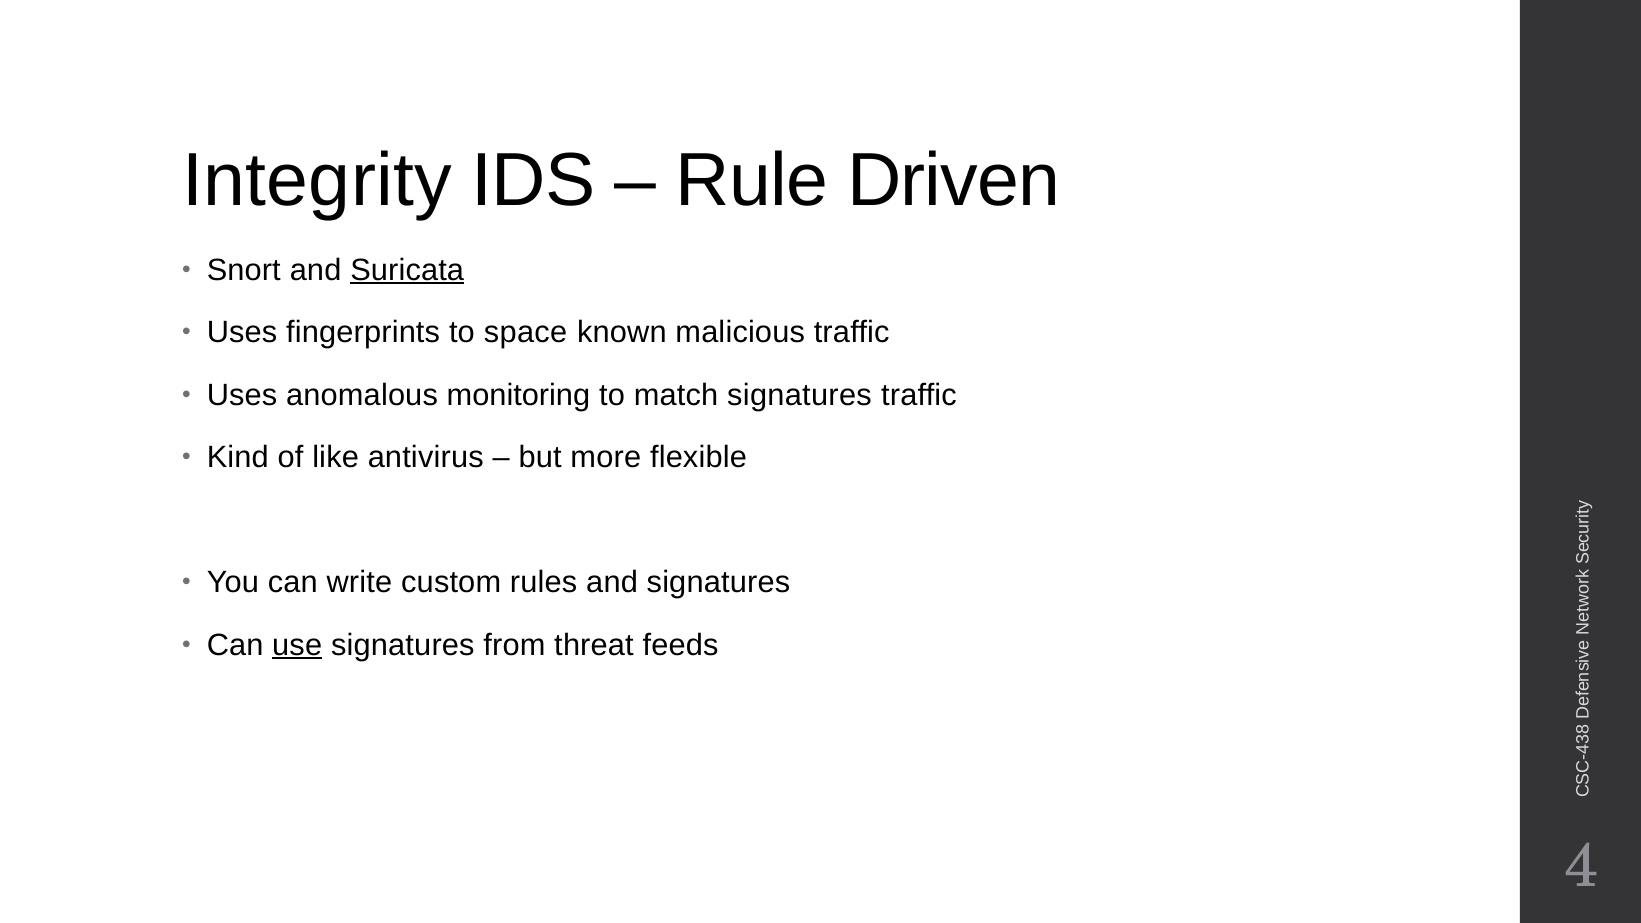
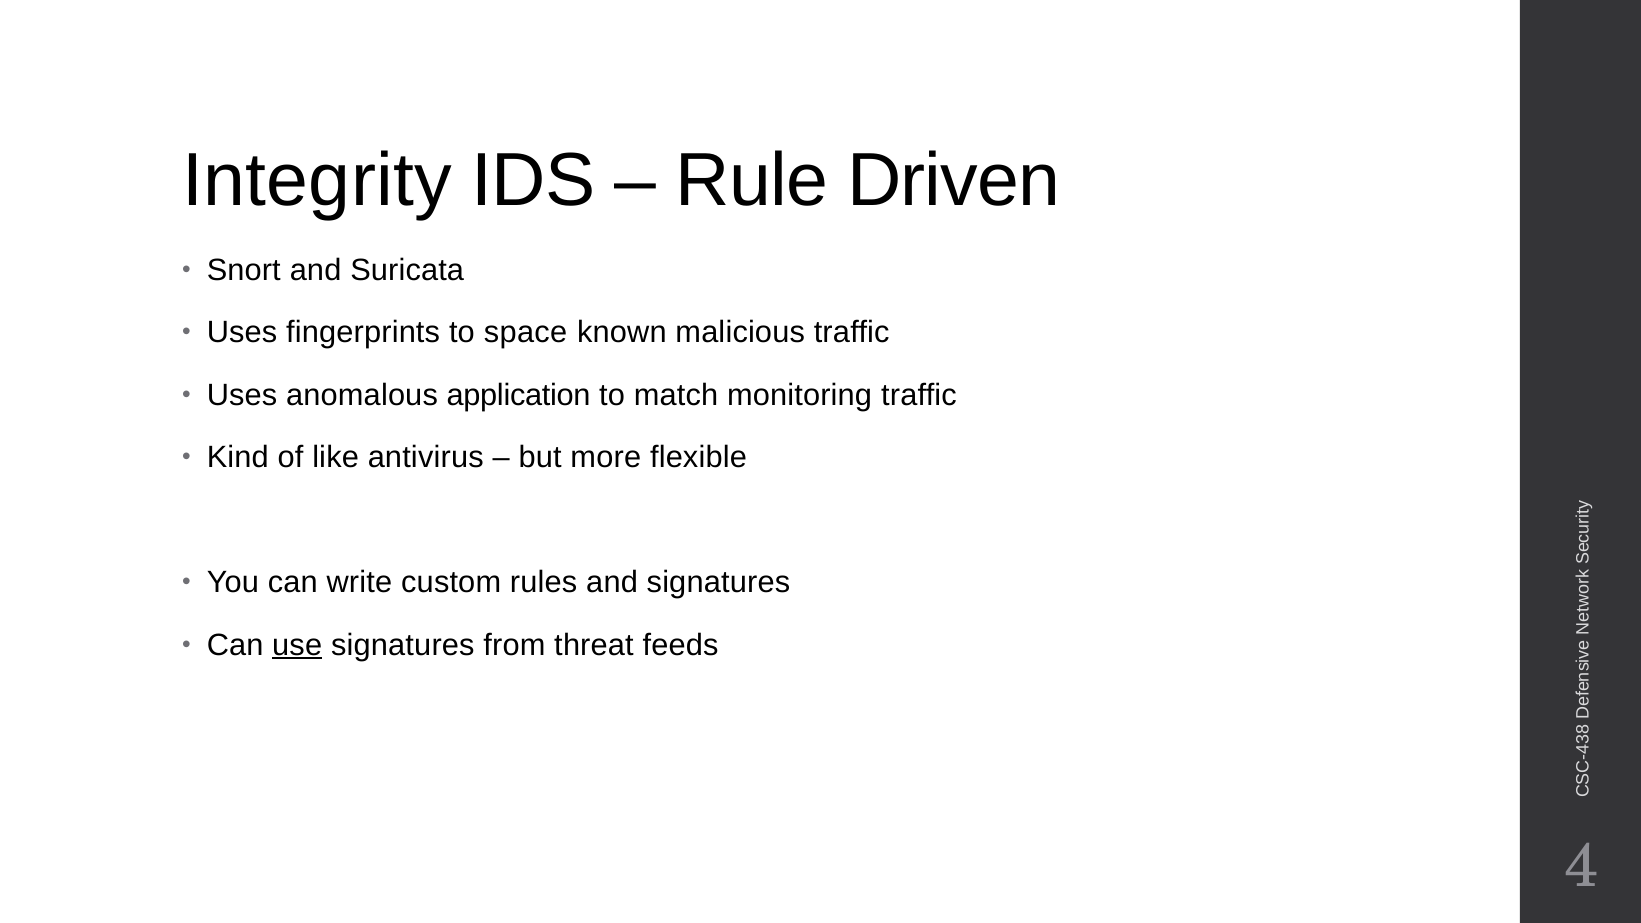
Suricata underline: present -> none
monitoring: monitoring -> application
match signatures: signatures -> monitoring
